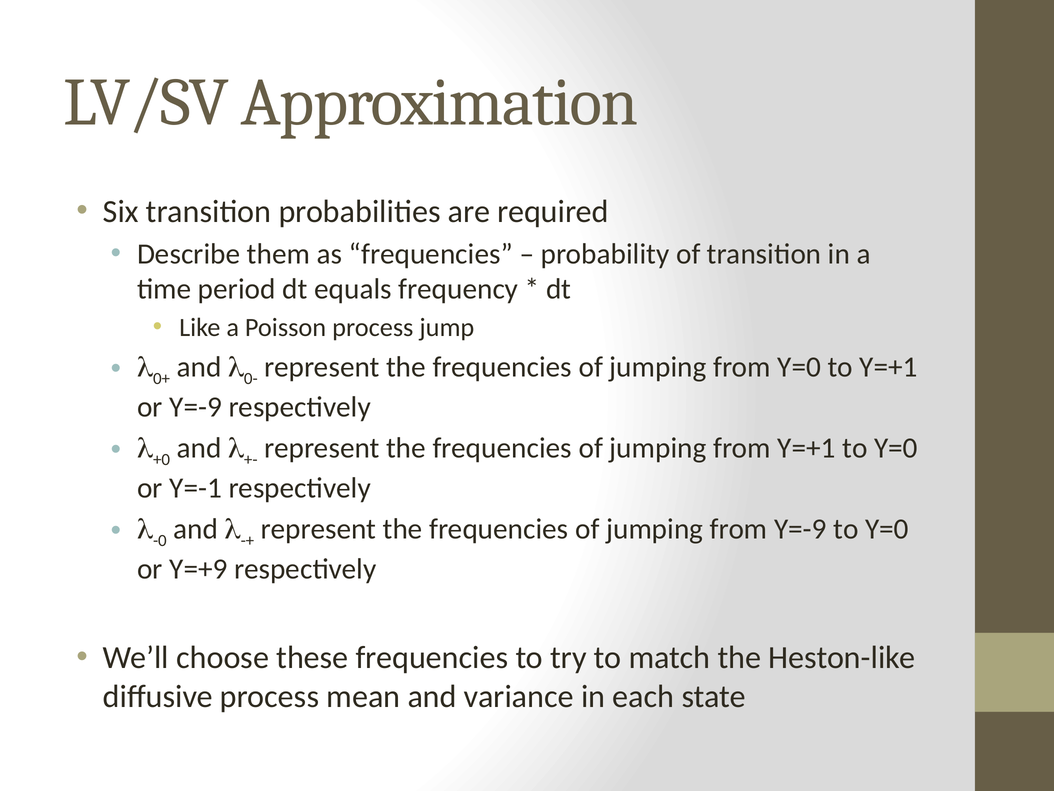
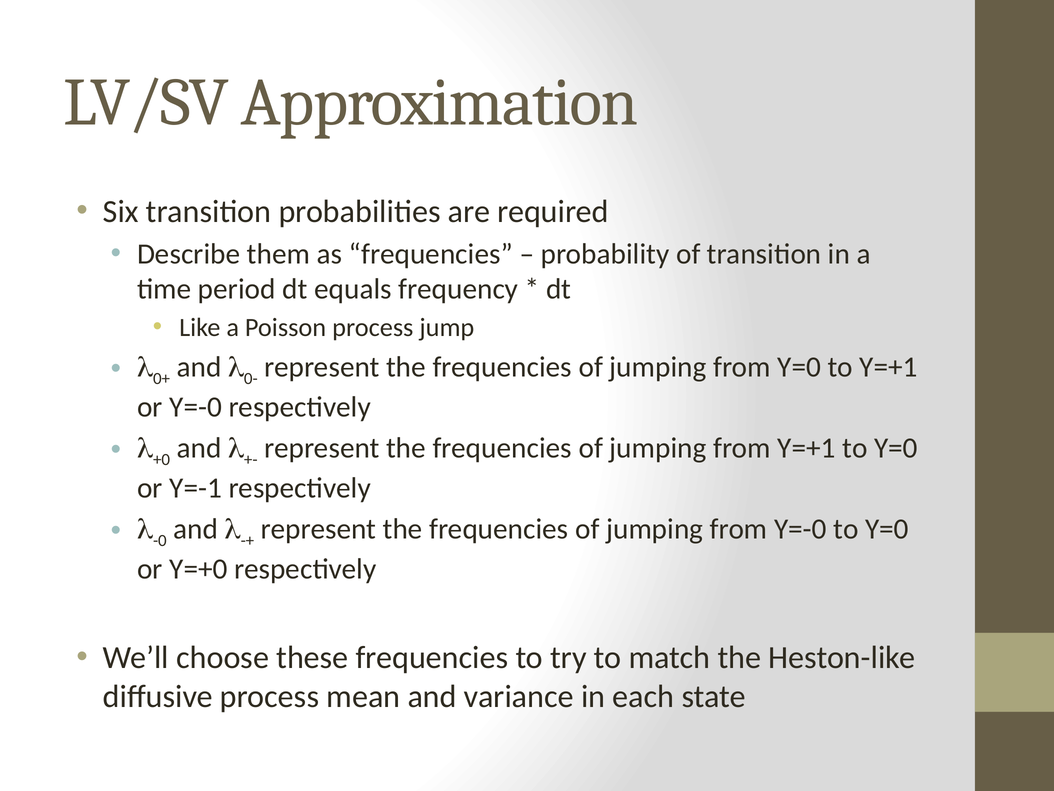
or Y=-9: Y=-9 -> Y=-0
from Y=-9: Y=-9 -> Y=-0
Y=+9: Y=+9 -> Y=+0
